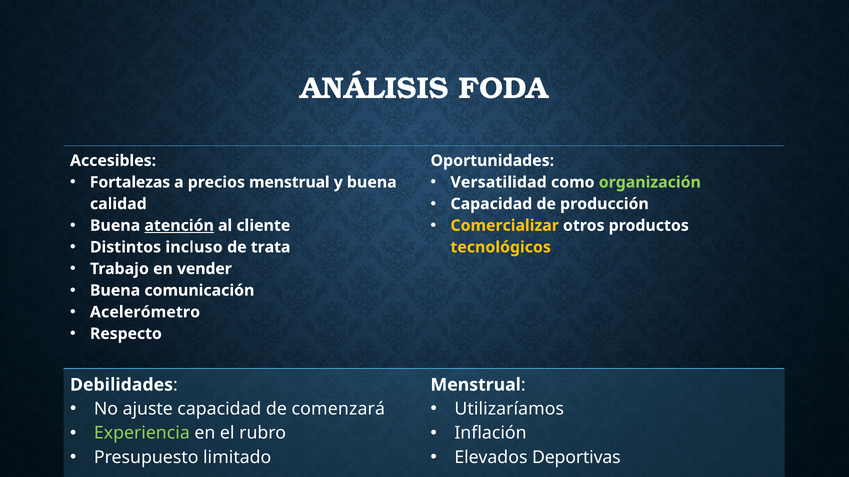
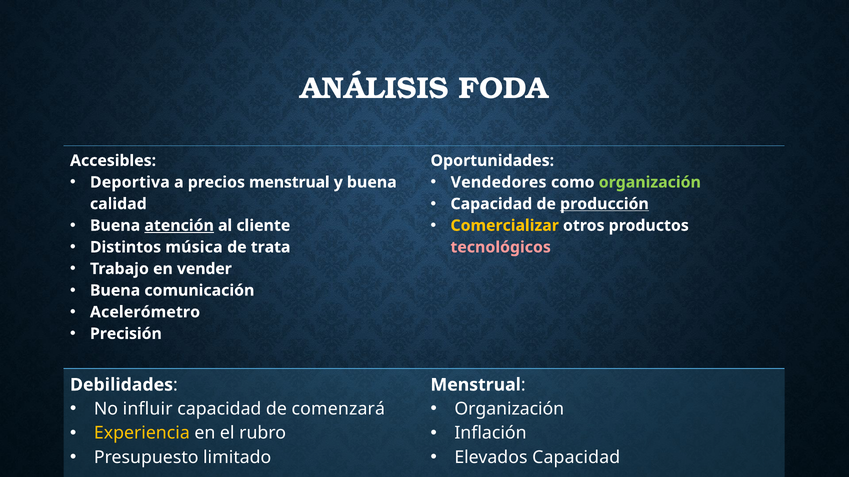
Fortalezas: Fortalezas -> Deportiva
Versatilidad: Versatilidad -> Vendedores
producción underline: none -> present
incluso: incluso -> música
tecnológicos colour: yellow -> pink
Respecto: Respecto -> Precisión
ajuste: ajuste -> influir
Utilizaríamos at (509, 409): Utilizaríamos -> Organización
Experiencia colour: light green -> yellow
Elevados Deportivas: Deportivas -> Capacidad
